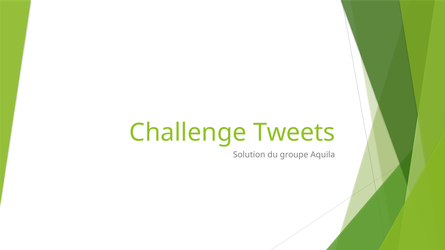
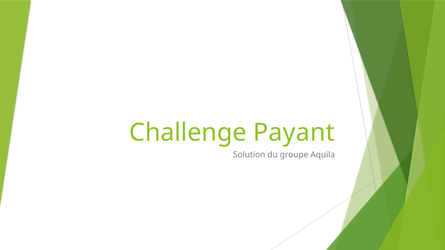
Tweets: Tweets -> Payant
